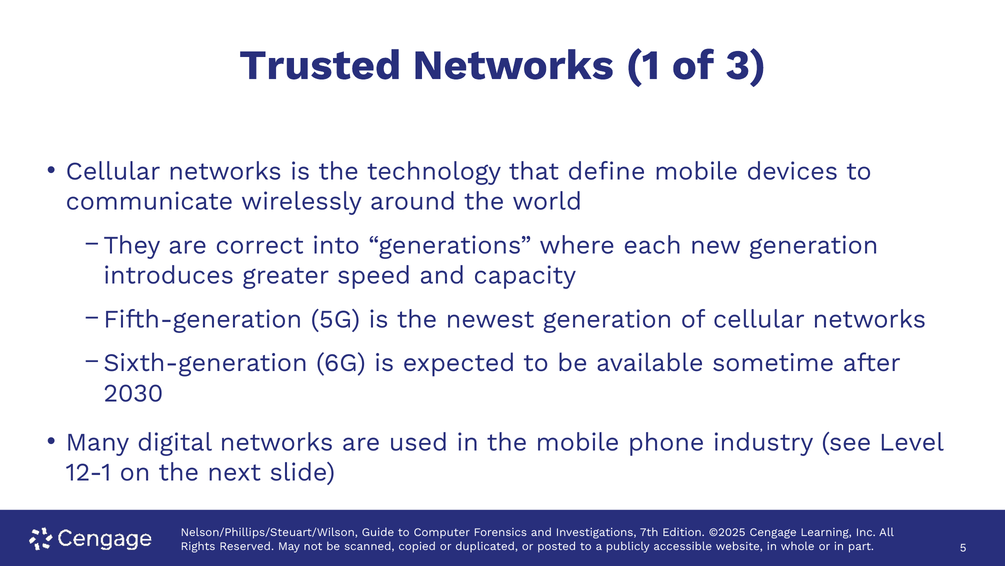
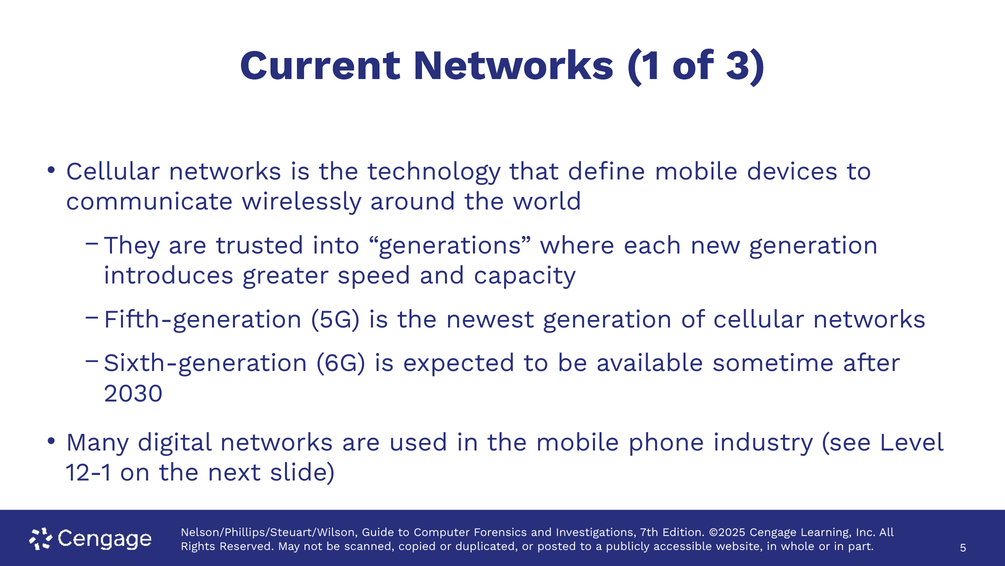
Trusted: Trusted -> Current
correct: correct -> trusted
